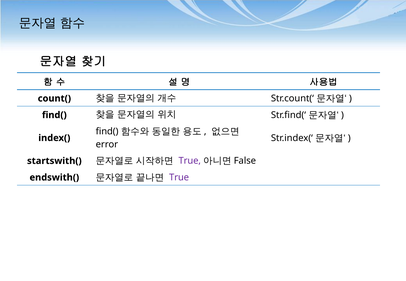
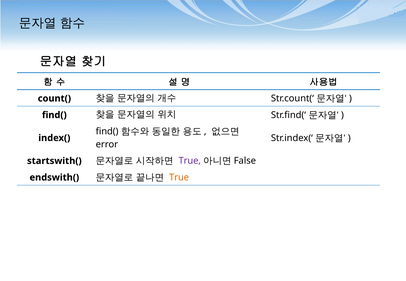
True at (179, 177) colour: purple -> orange
